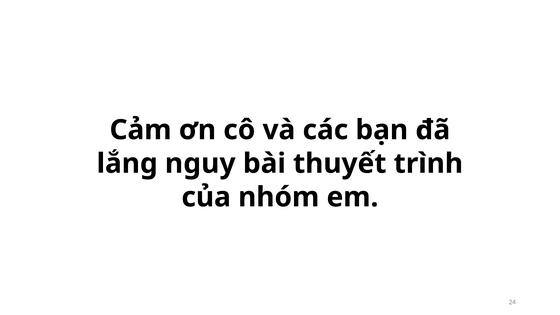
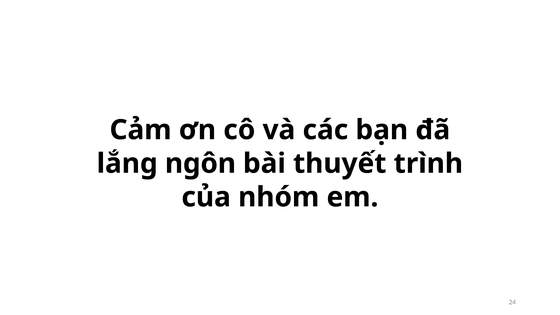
nguy: nguy -> ngôn
